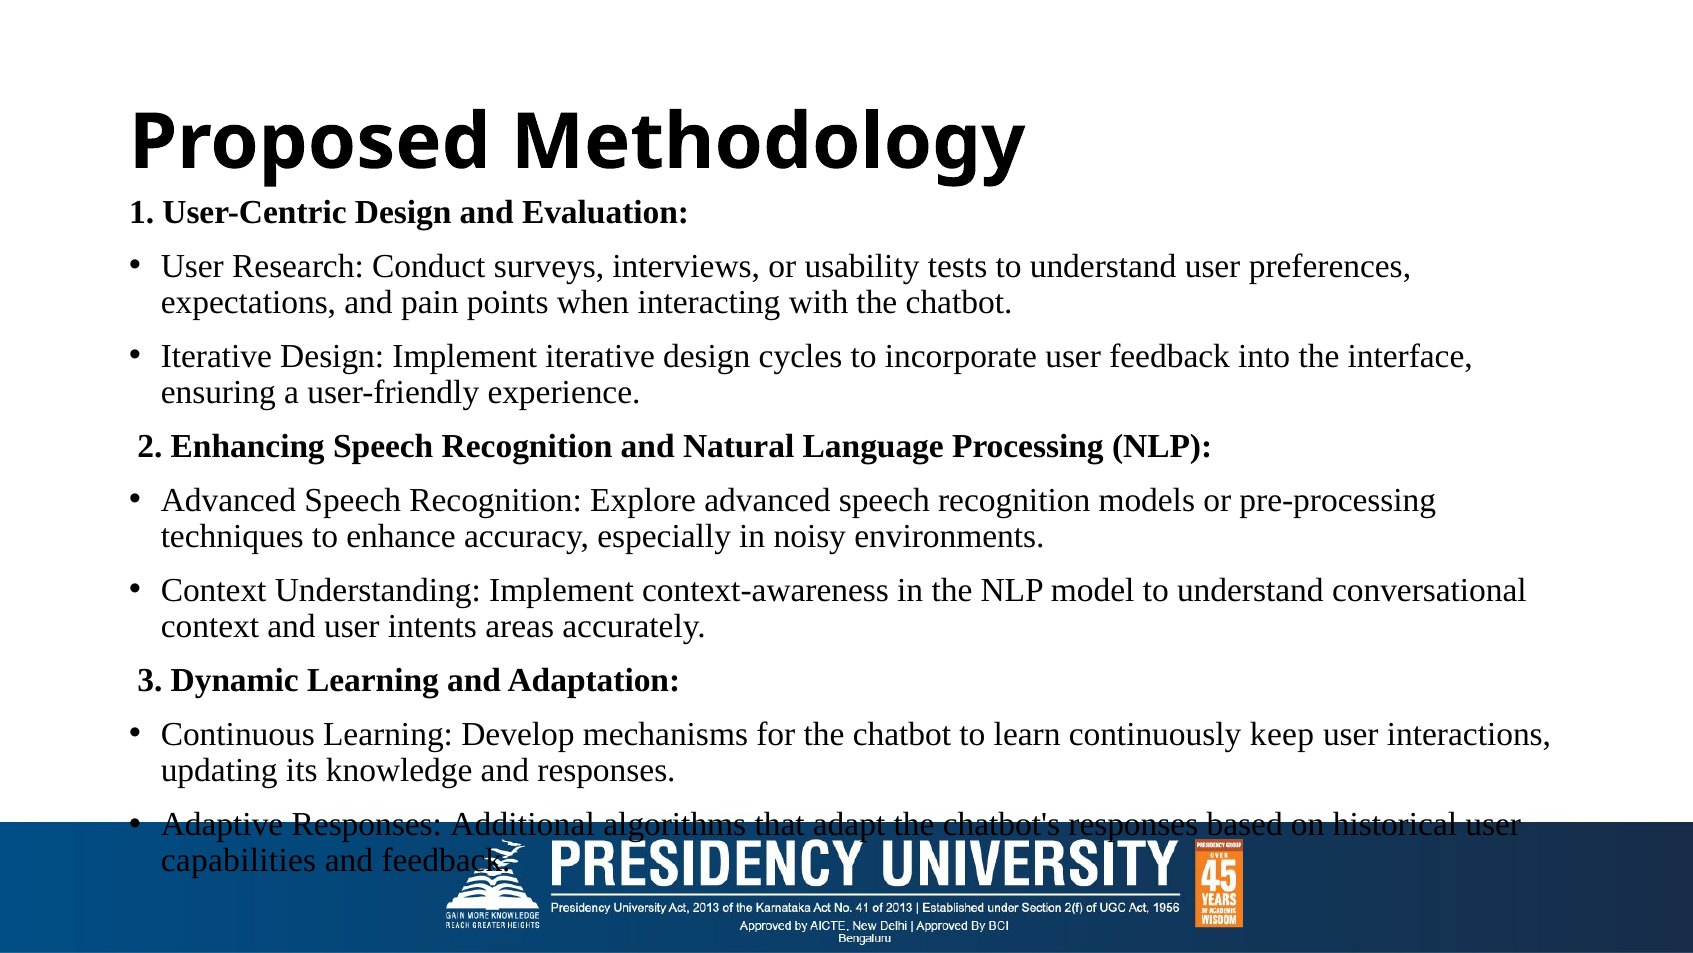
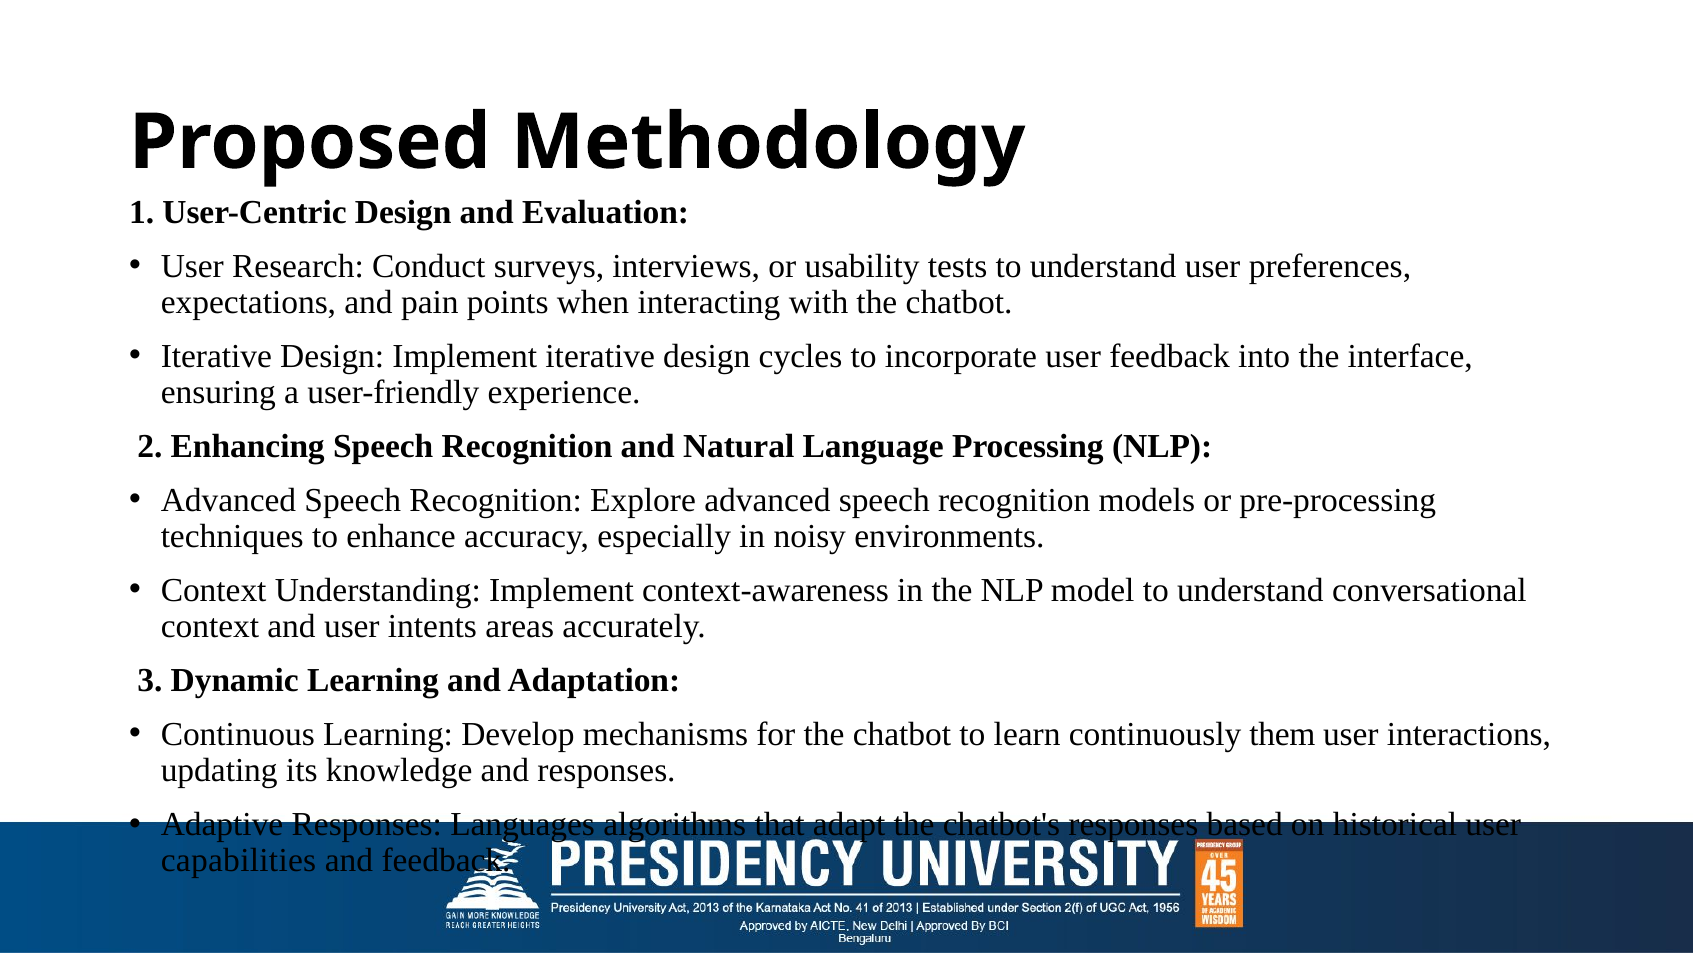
keep: keep -> them
Additional: Additional -> Languages
